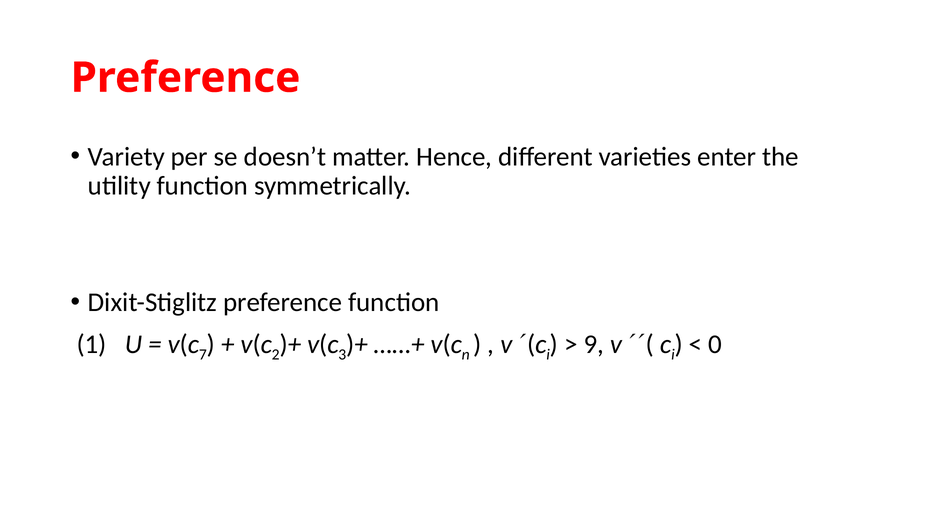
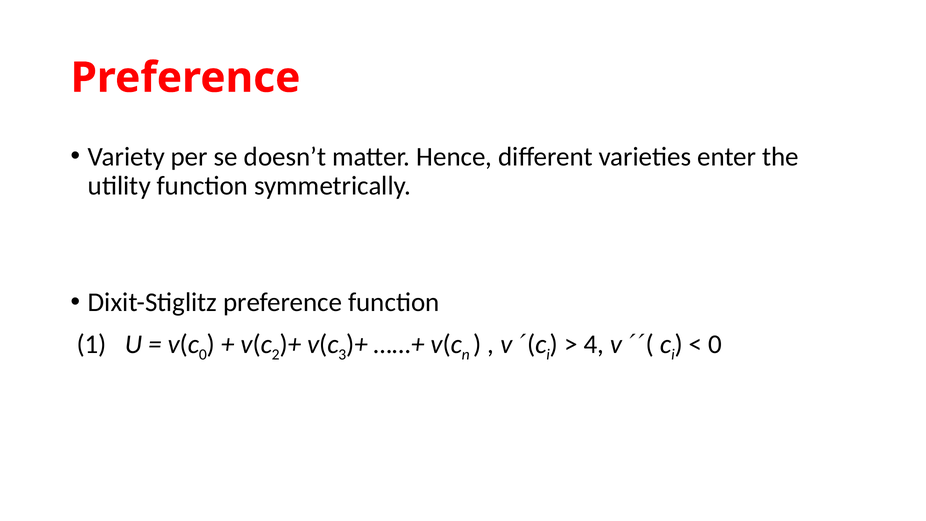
7 at (203, 355): 7 -> 0
9: 9 -> 4
